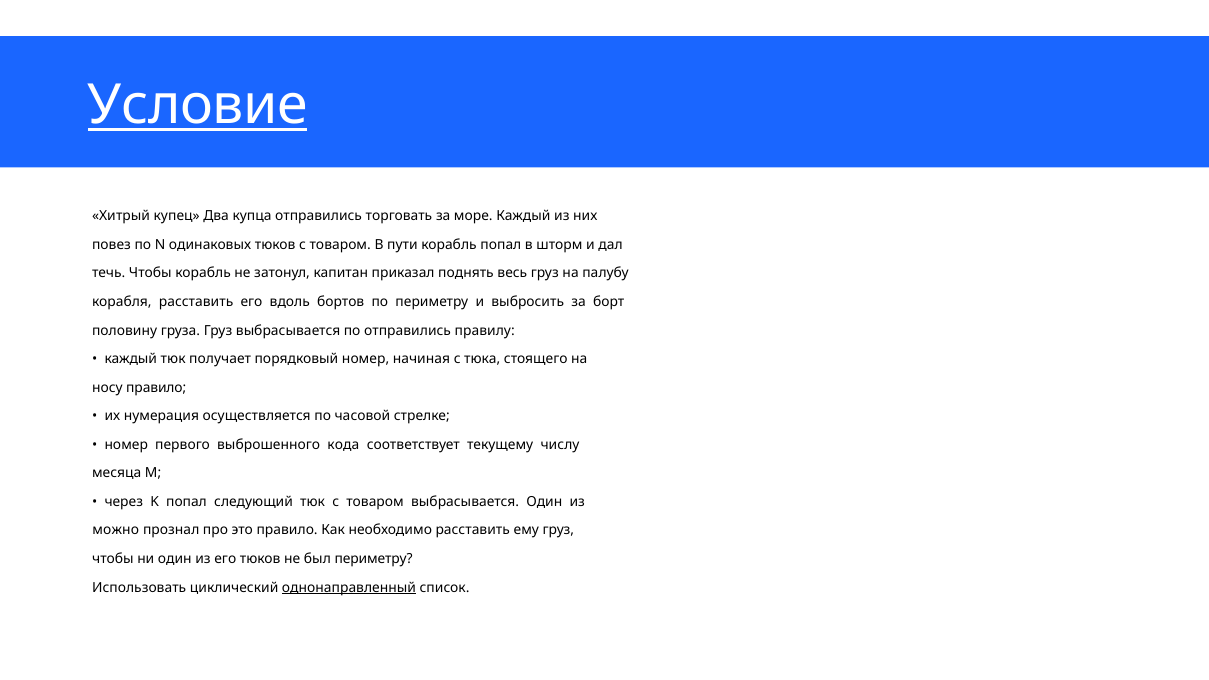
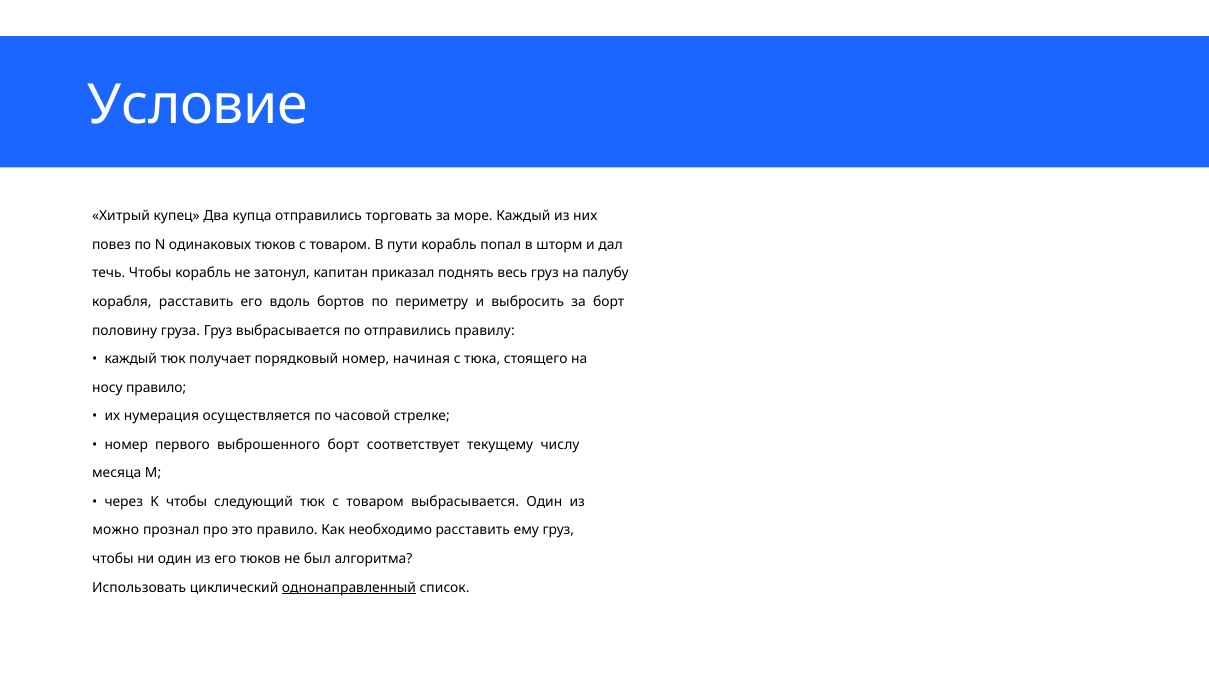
Условие underline: present -> none
выброшенного кода: кода -> борт
K попал: попал -> чтобы
был периметру: периметру -> алгоритма
